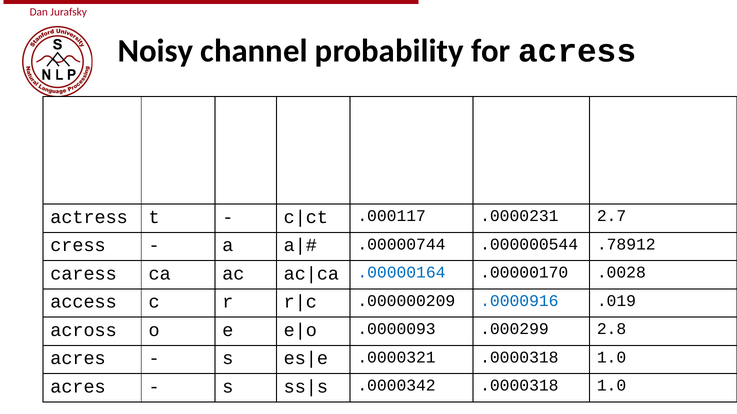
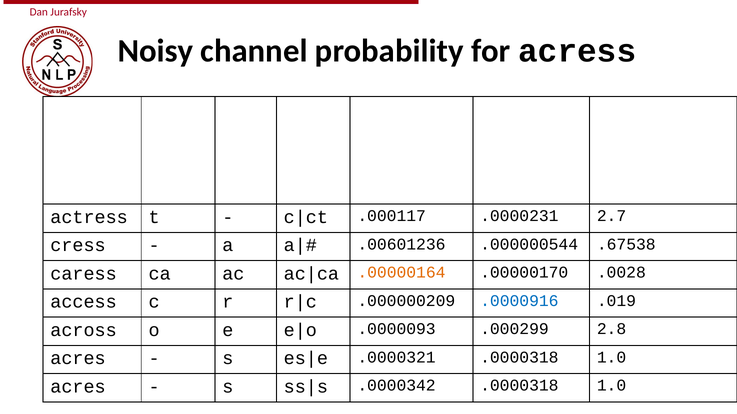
.00000744: .00000744 -> .00601236
.78912: .78912 -> .67538
.00000164 colour: blue -> orange
